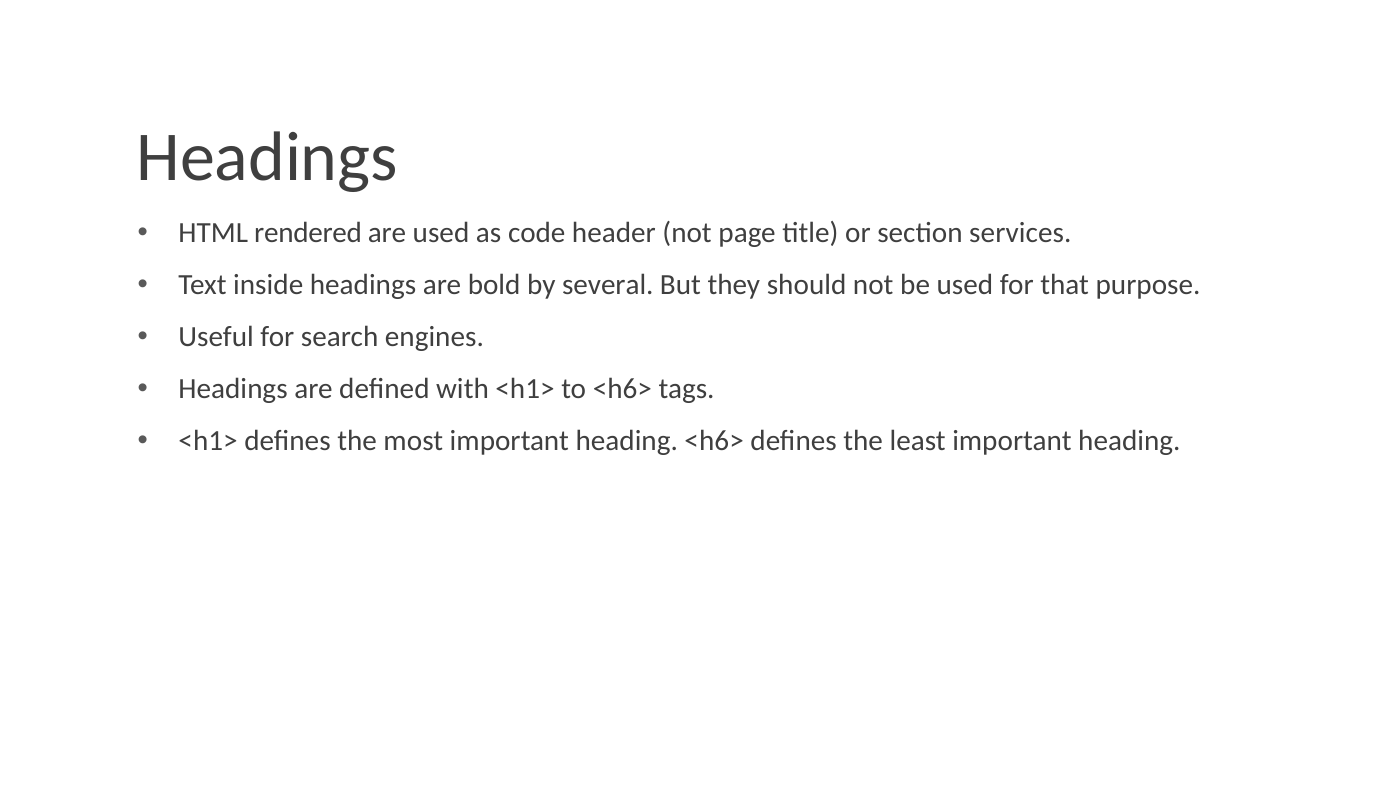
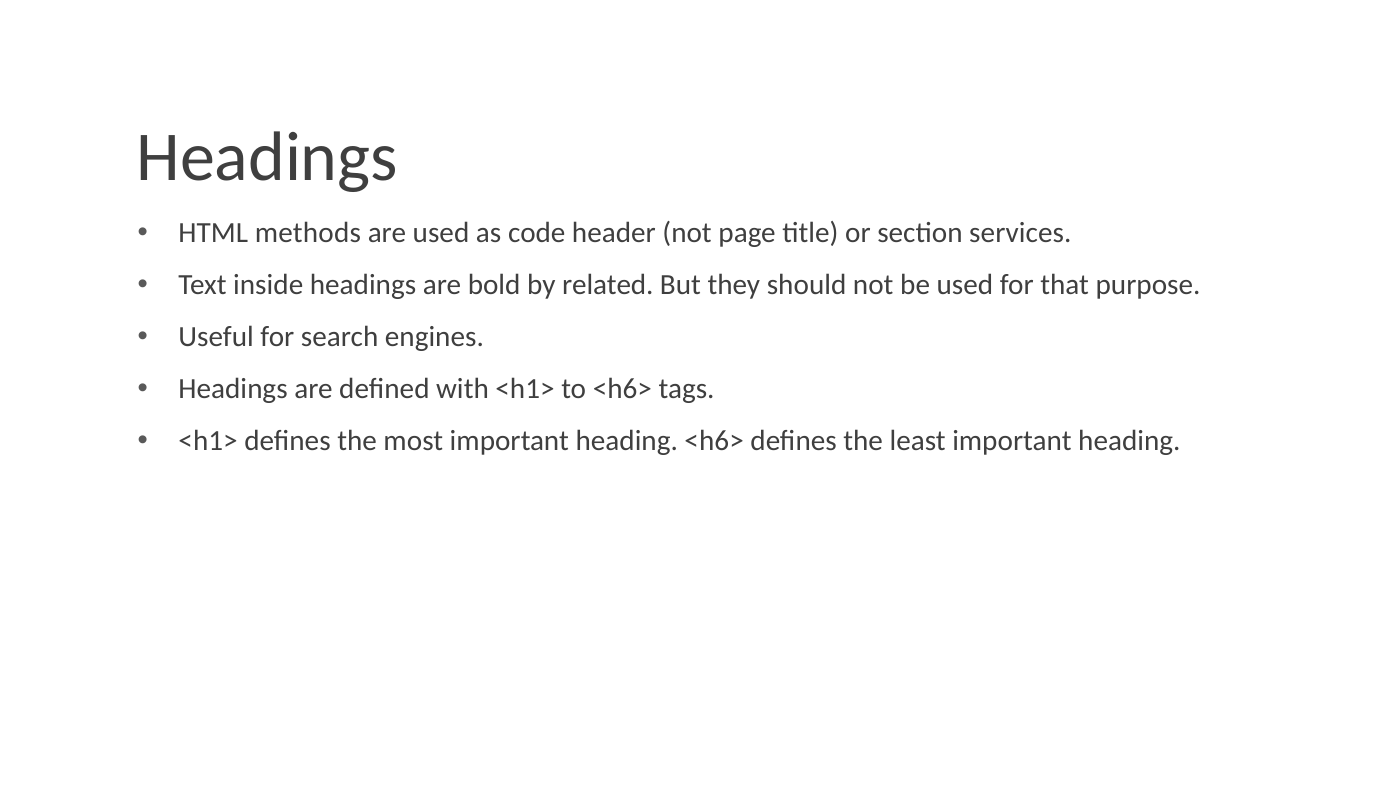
rendered: rendered -> methods
several: several -> related
